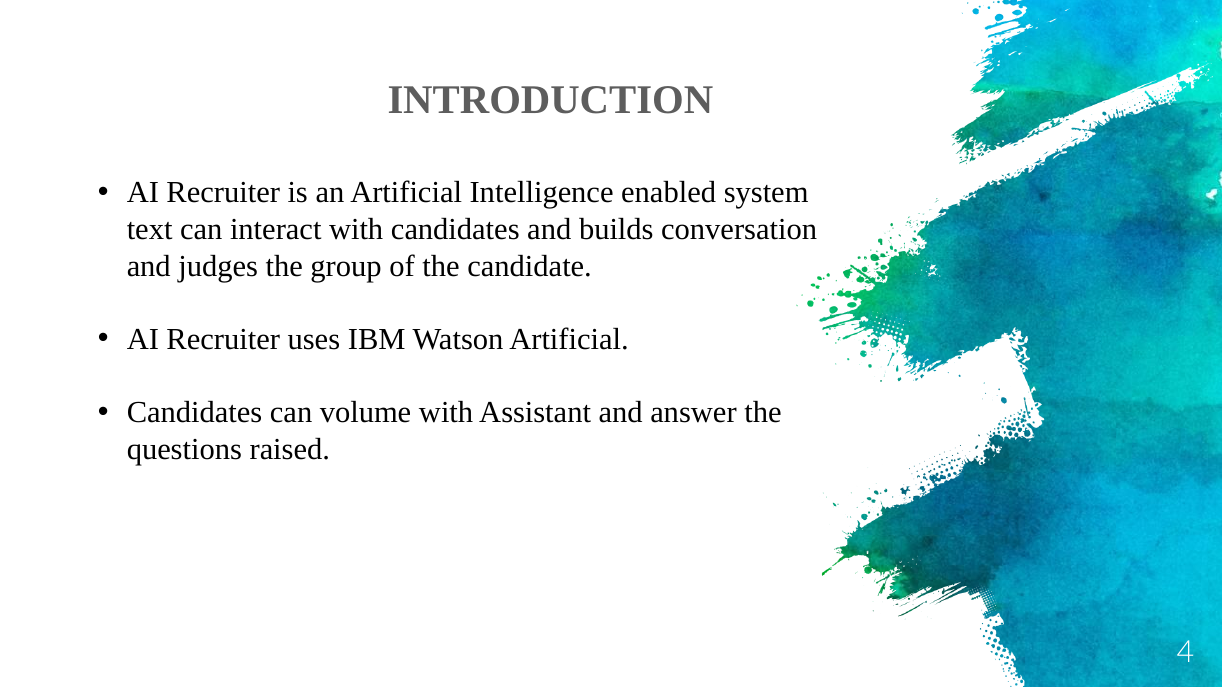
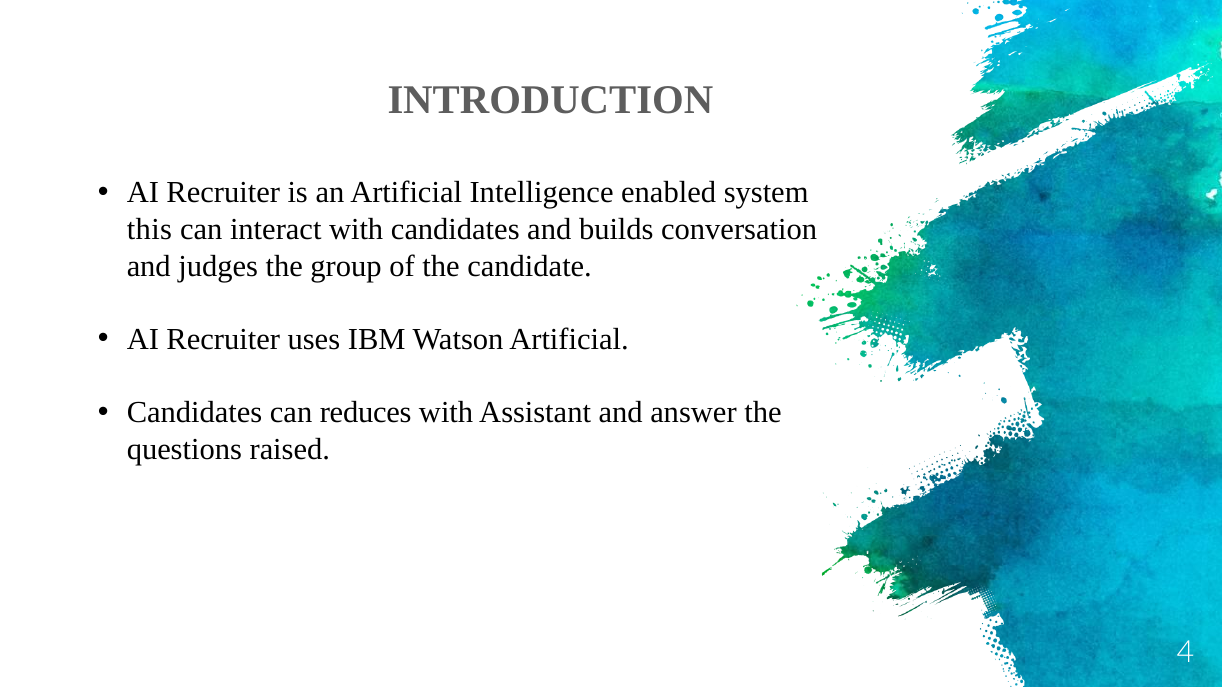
text: text -> this
volume: volume -> reduces
